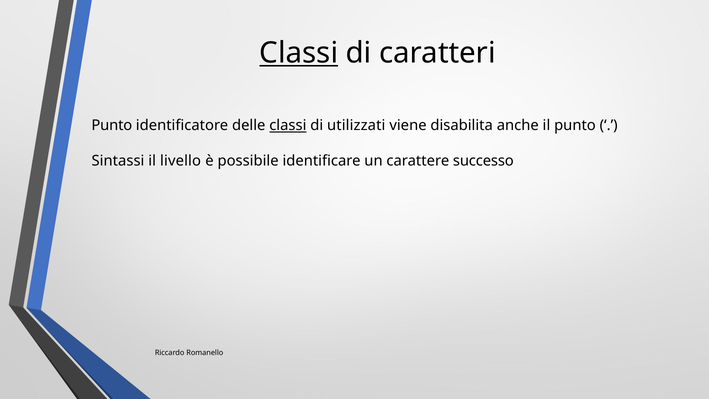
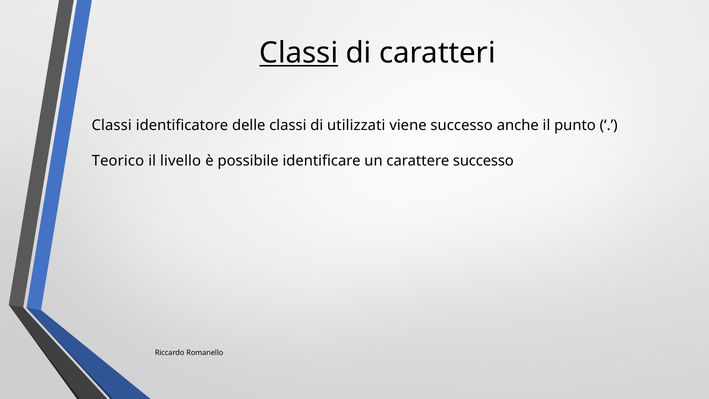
Punto at (112, 125): Punto -> Classi
classi at (288, 125) underline: present -> none
viene disabilita: disabilita -> successo
Sintassi: Sintassi -> Teorico
